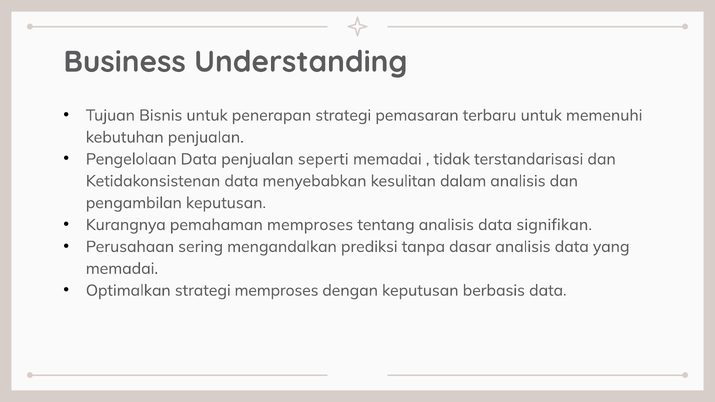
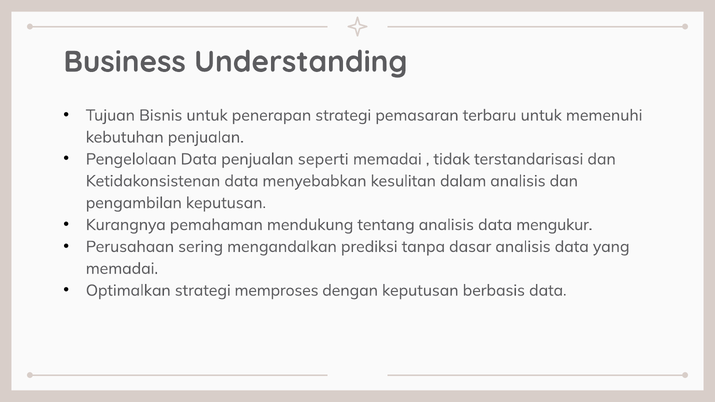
pemahaman memproses: memproses -> mendukung
signifikan: signifikan -> mengukur
